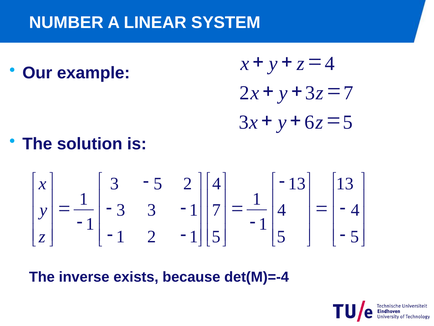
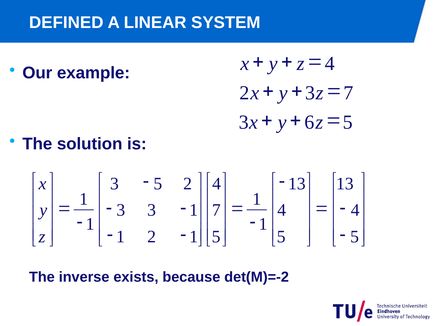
NUMBER: NUMBER -> DEFINED
det(M)=-4: det(M)=-4 -> det(M)=-2
